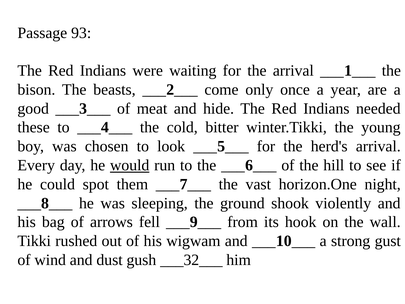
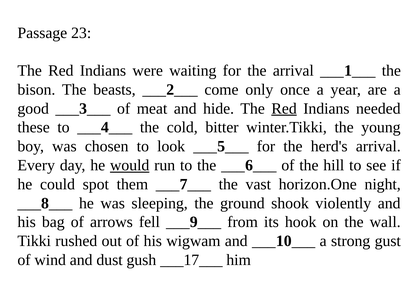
93: 93 -> 23
Red at (284, 108) underline: none -> present
___32___: ___32___ -> ___17___
